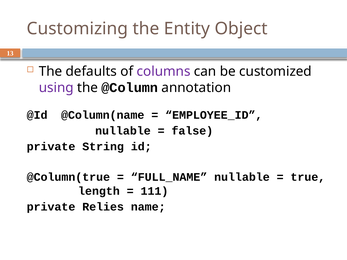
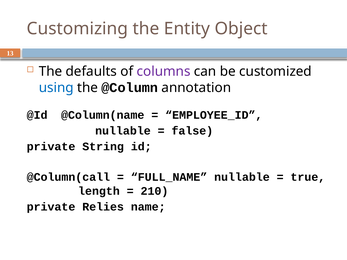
using colour: purple -> blue
@Column(true: @Column(true -> @Column(call
111: 111 -> 210
